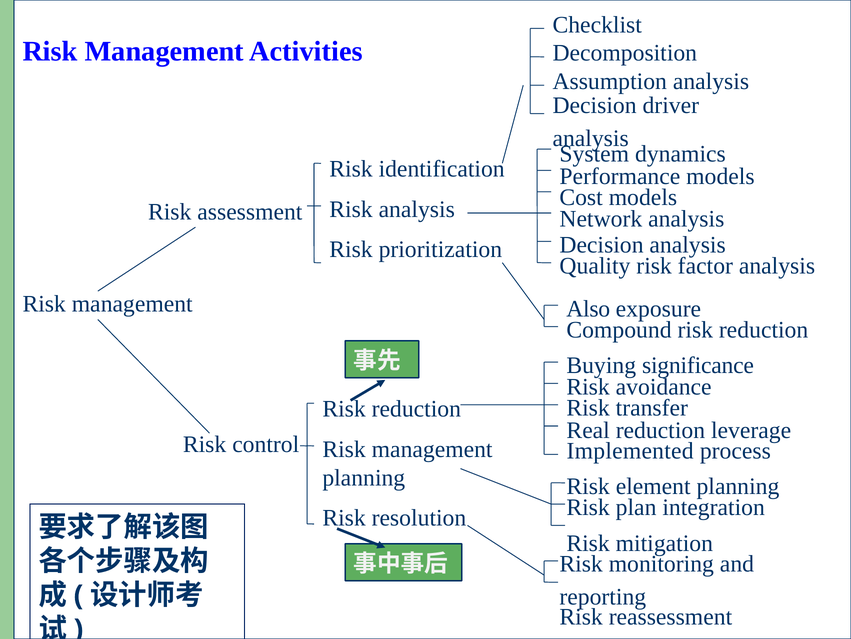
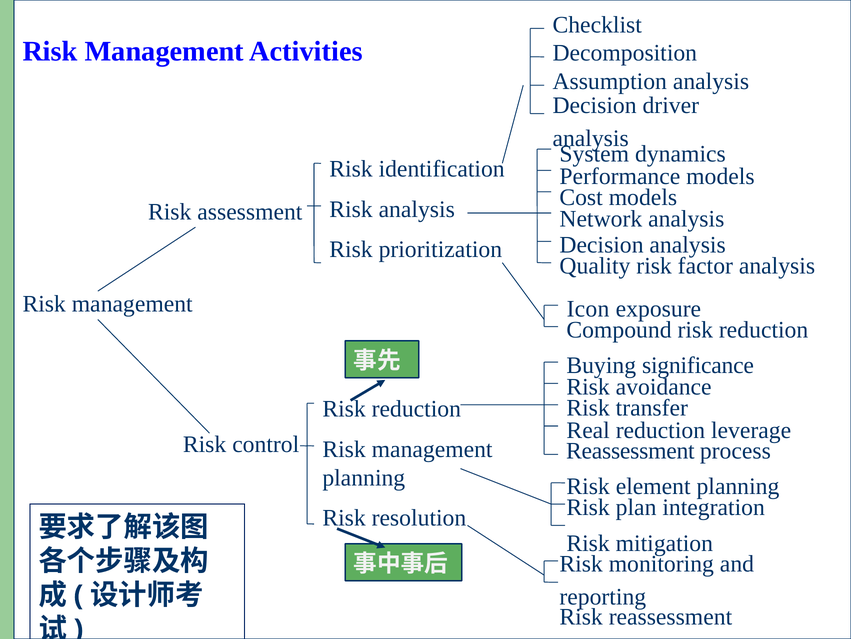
Also: Also -> Icon
Implemented at (630, 450): Implemented -> Reassessment
